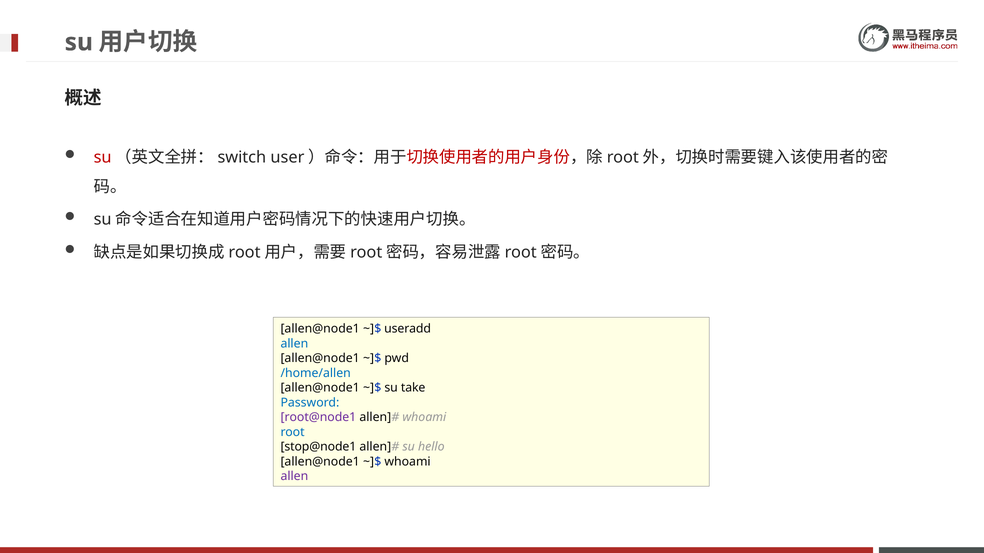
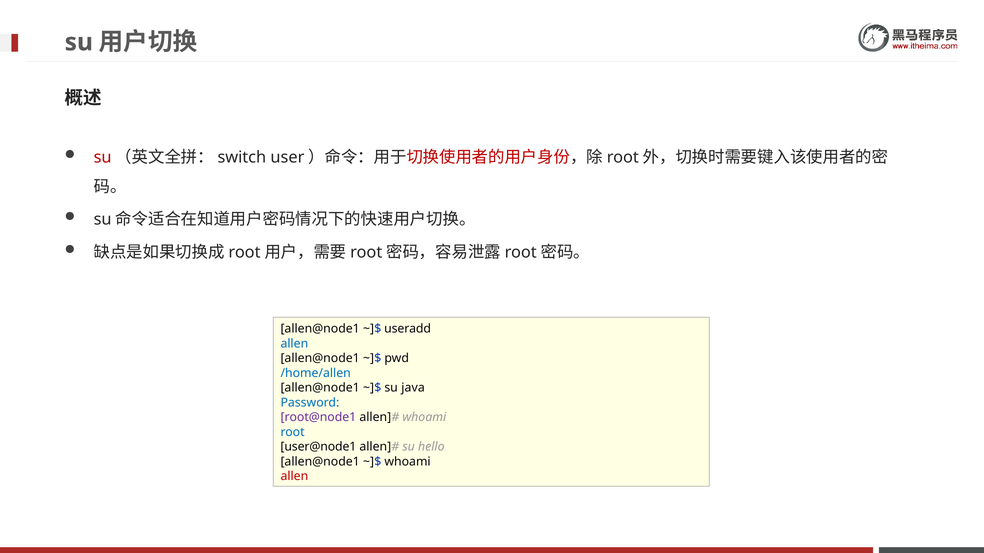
take: take -> java
stop@node1: stop@node1 -> user@node1
allen at (294, 477) colour: purple -> red
